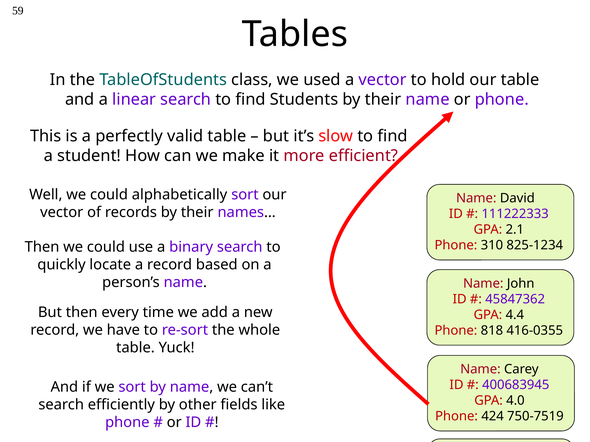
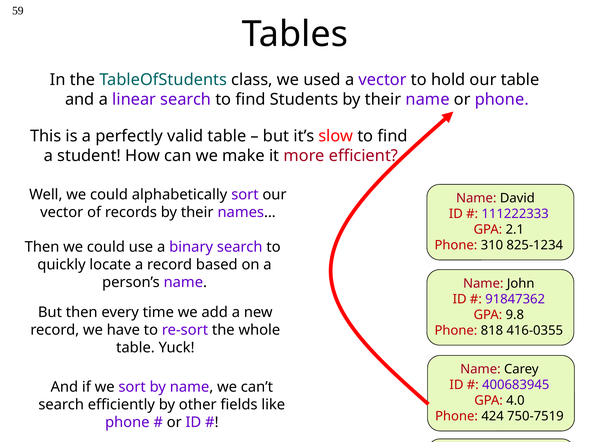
45847362: 45847362 -> 91847362
4.4: 4.4 -> 9.8
